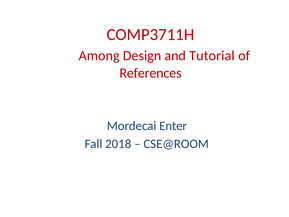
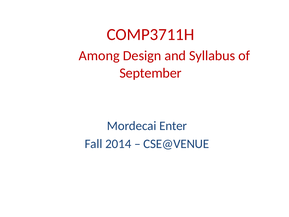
Tutorial: Tutorial -> Syllabus
References: References -> September
2018: 2018 -> 2014
CSE@ROOM: CSE@ROOM -> CSE@VENUE
